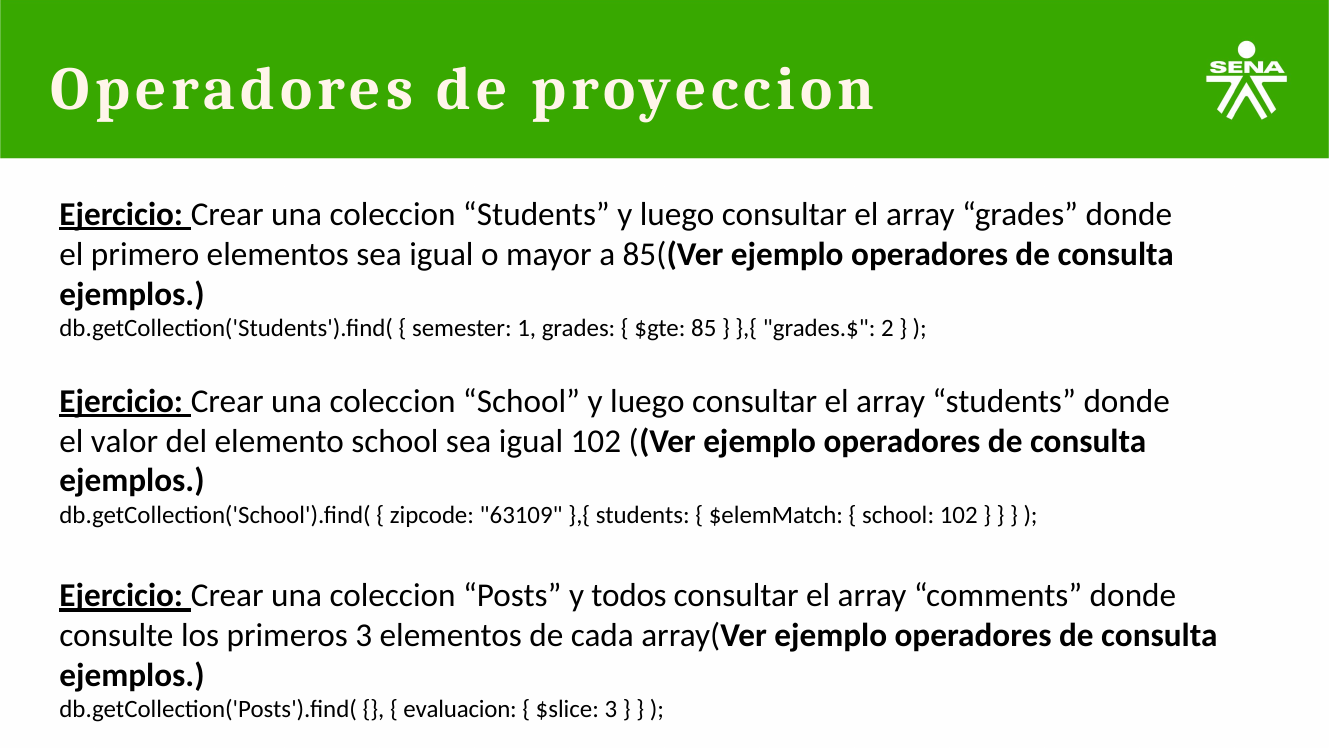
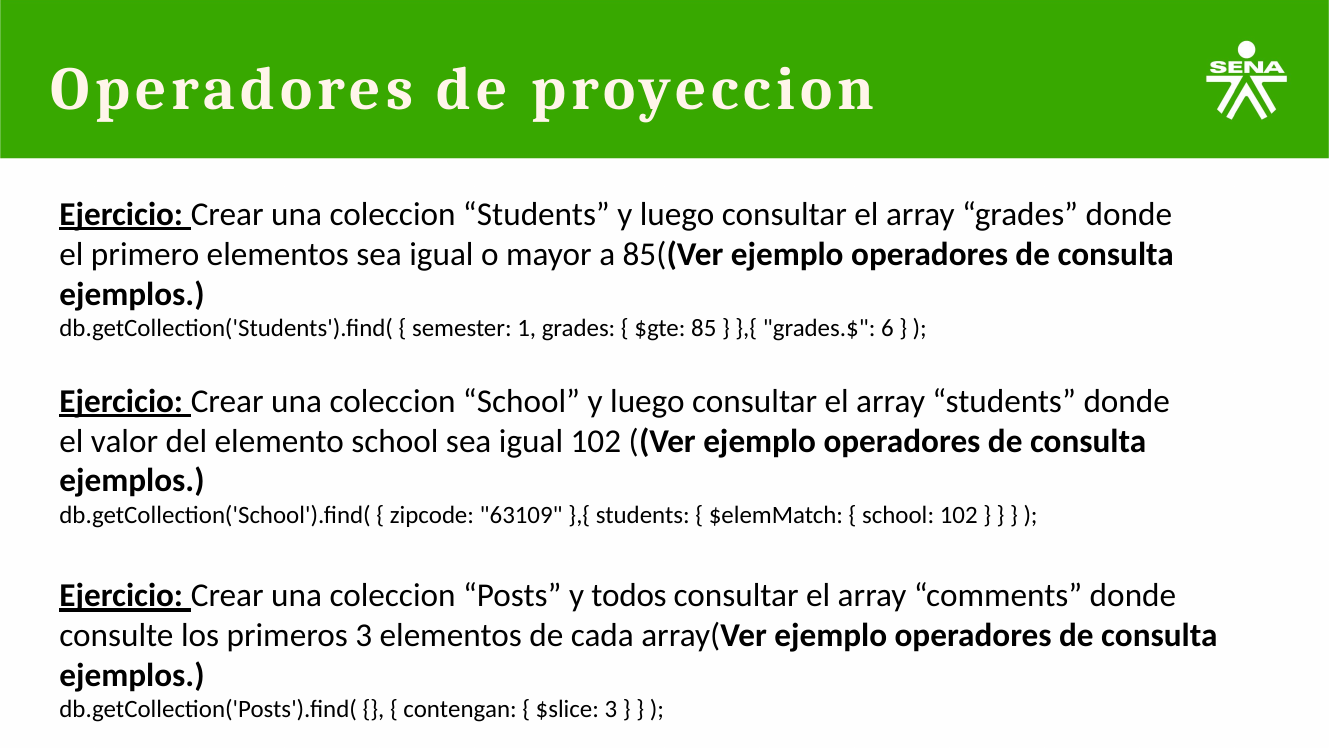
2: 2 -> 6
evaluacion: evaluacion -> contengan
